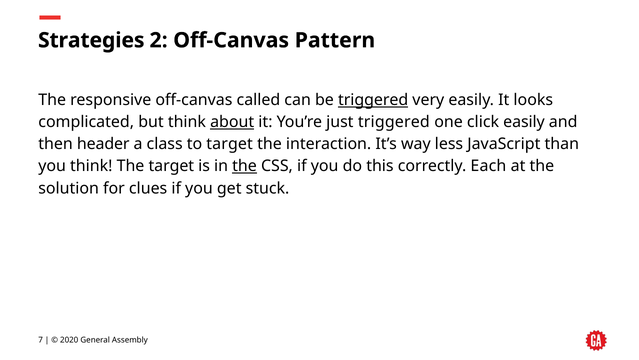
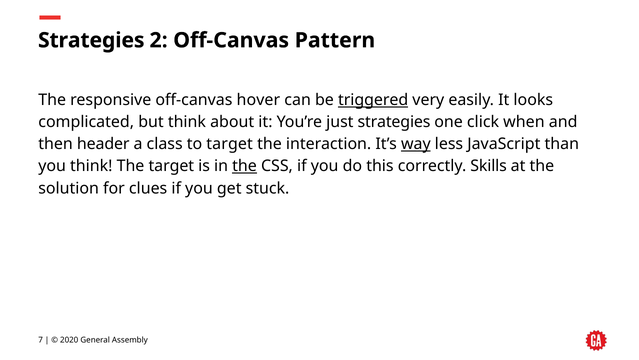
called: called -> hover
about underline: present -> none
just triggered: triggered -> strategies
click easily: easily -> when
way underline: none -> present
Each: Each -> Skills
